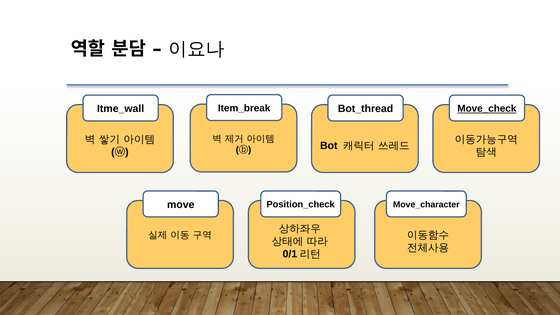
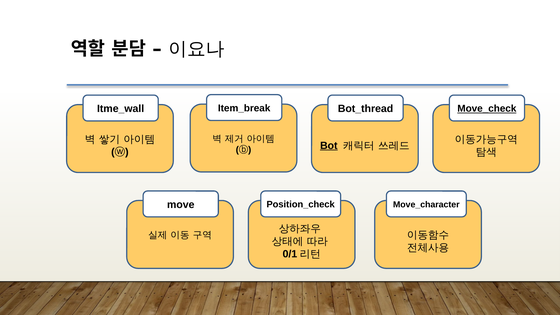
Bot underline: none -> present
